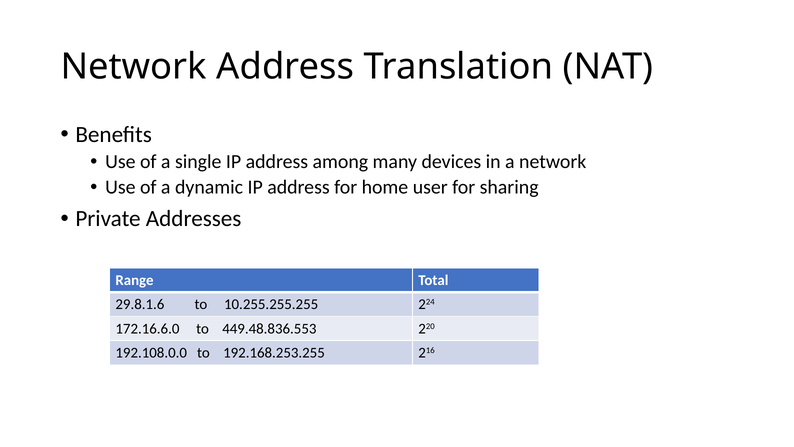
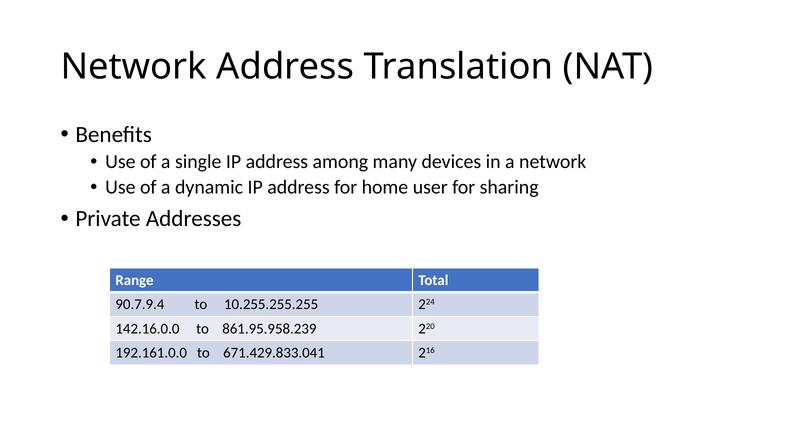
29.8.1.6: 29.8.1.6 -> 90.7.9.4
172.16.6.0: 172.16.6.0 -> 142.16.0.0
449.48.836.553: 449.48.836.553 -> 861.95.958.239
192.108.0.0: 192.108.0.0 -> 192.161.0.0
192.168.253.255: 192.168.253.255 -> 671.429.833.041
